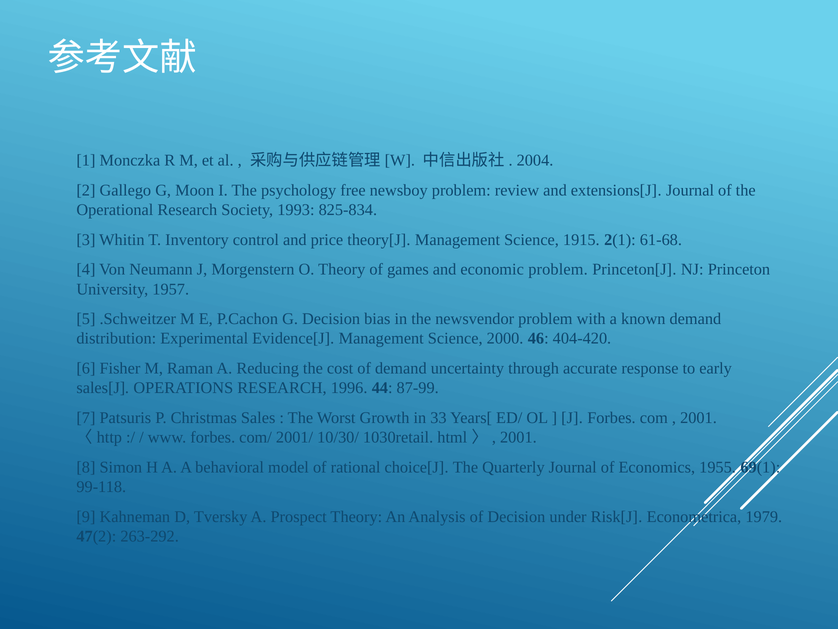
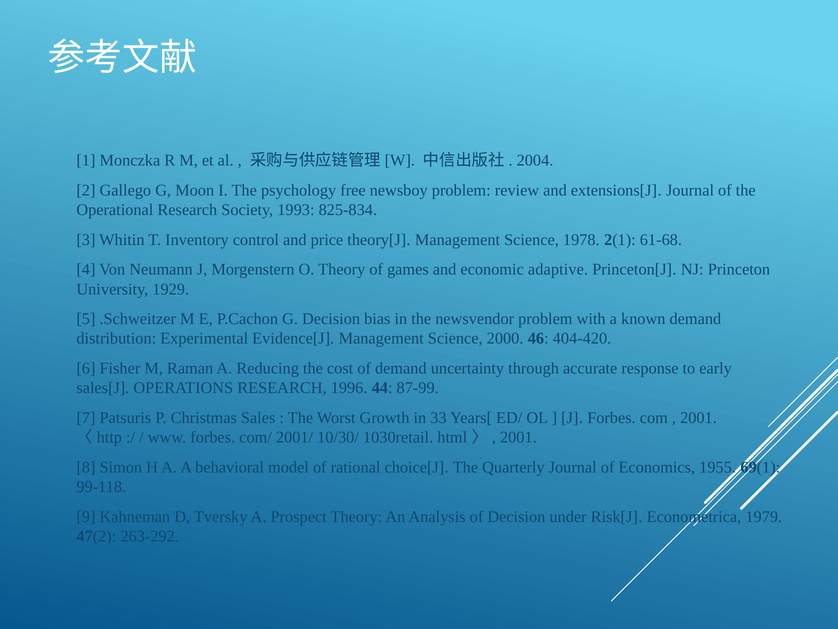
1915: 1915 -> 1978
economic problem: problem -> adaptive
1957: 1957 -> 1929
